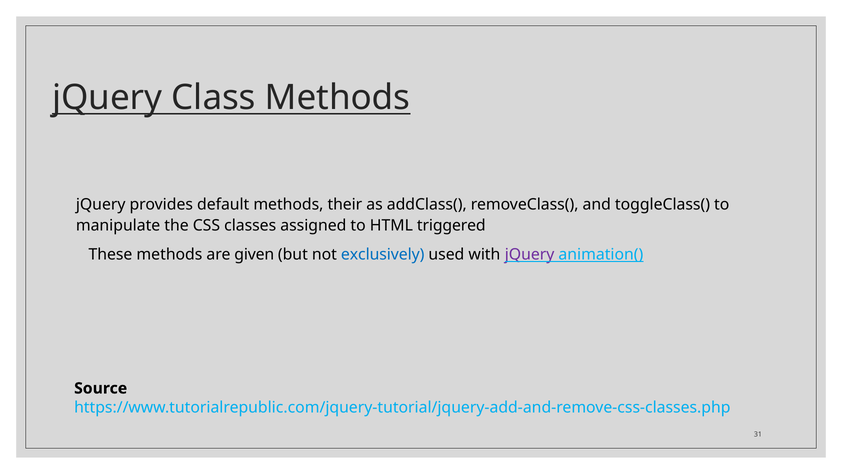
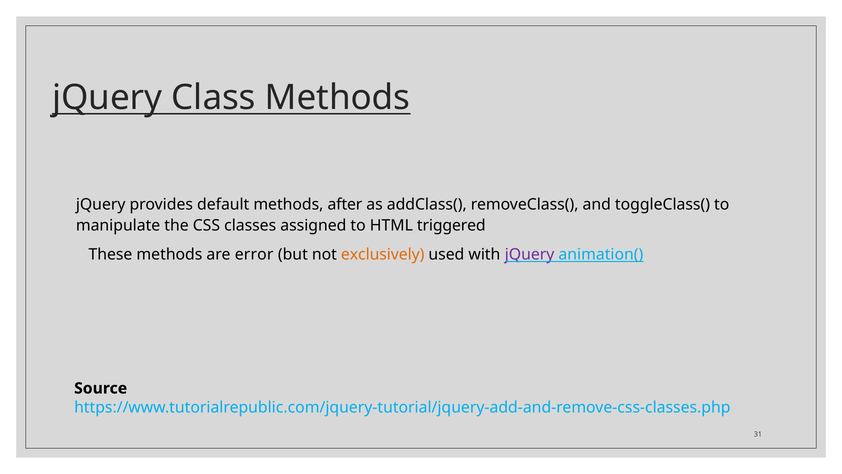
their: their -> after
given: given -> error
exclusively colour: blue -> orange
